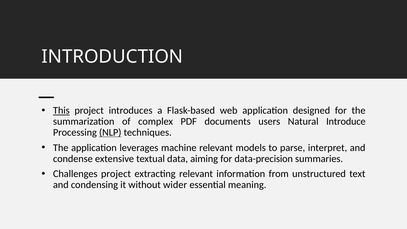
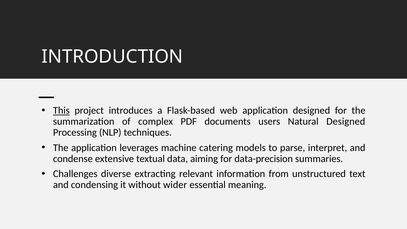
Natural Introduce: Introduce -> Designed
NLP underline: present -> none
machine relevant: relevant -> catering
Challenges project: project -> diverse
